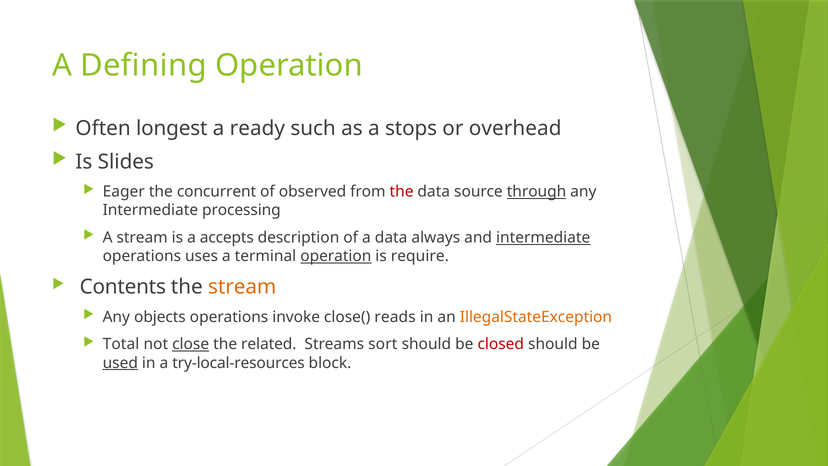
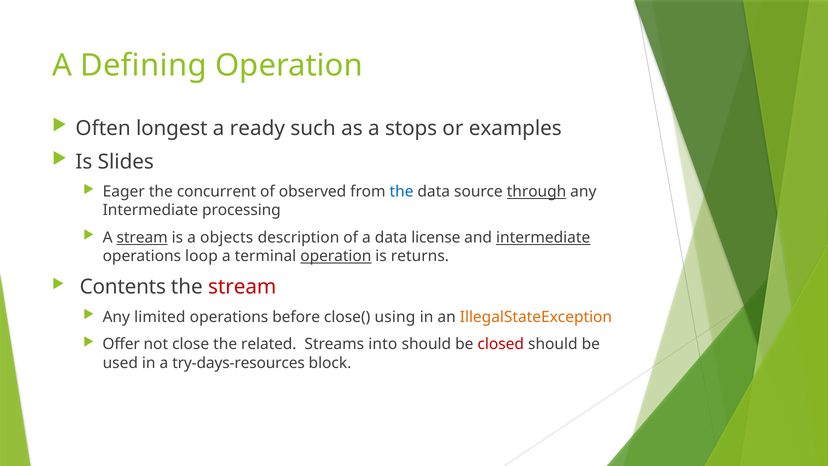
overhead: overhead -> examples
the at (402, 192) colour: red -> blue
stream at (142, 237) underline: none -> present
accepts: accepts -> objects
always: always -> license
uses: uses -> loop
require: require -> returns
stream at (242, 287) colour: orange -> red
objects: objects -> limited
invoke: invoke -> before
reads: reads -> using
Total: Total -> Offer
close underline: present -> none
sort: sort -> into
used underline: present -> none
try-local-resources: try-local-resources -> try-days-resources
